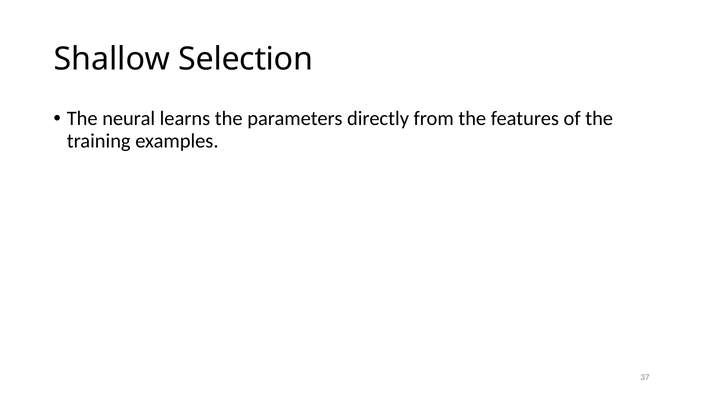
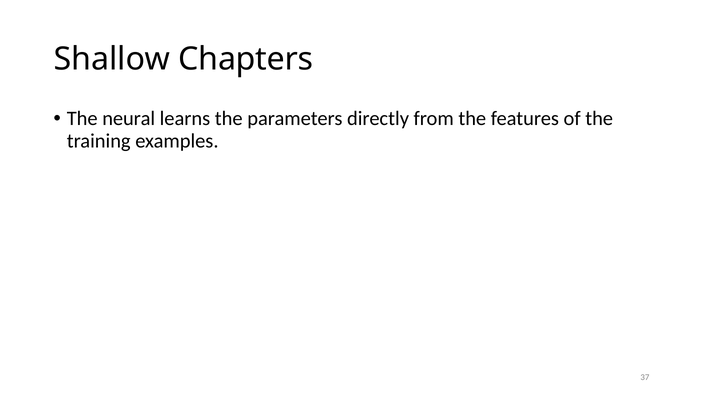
Selection: Selection -> Chapters
